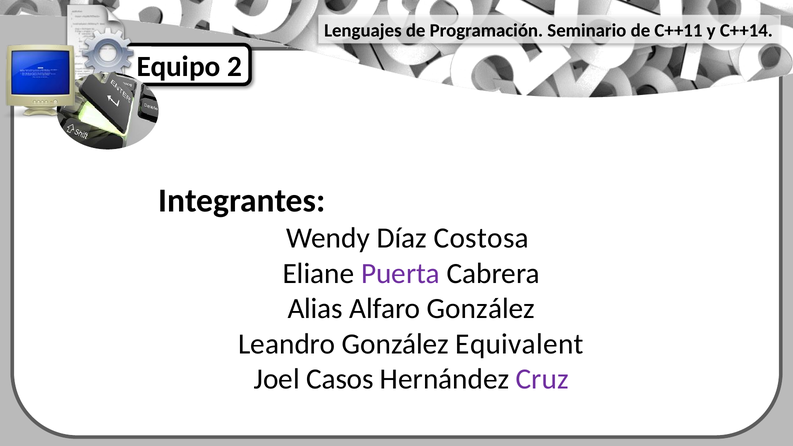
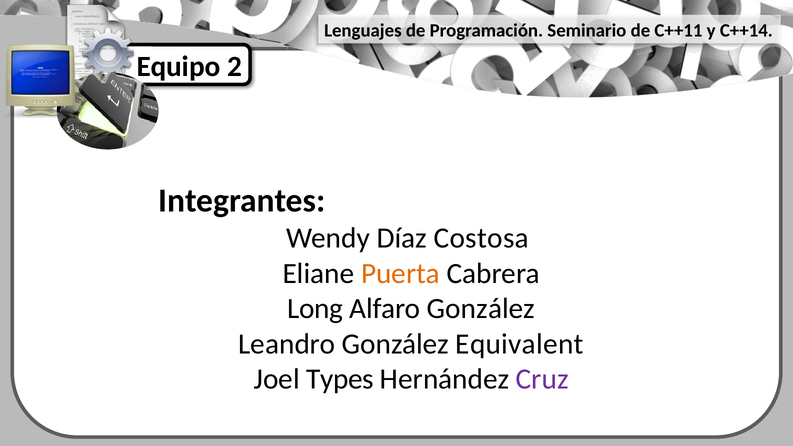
Puerta colour: purple -> orange
Alias: Alias -> Long
Casos: Casos -> Types
